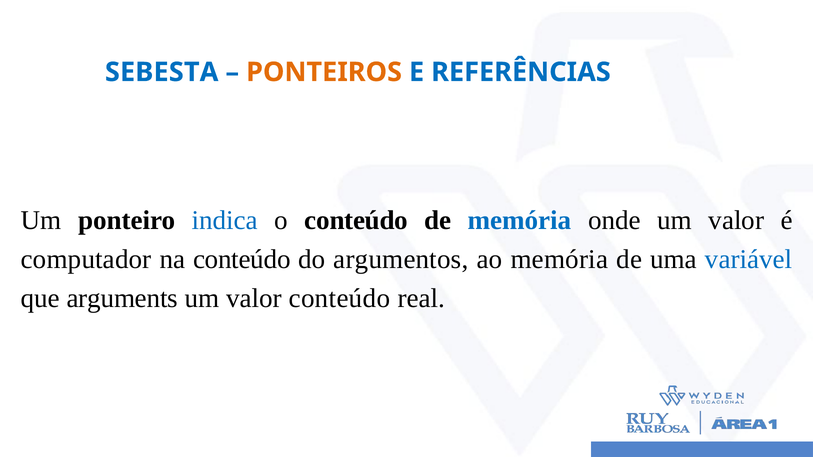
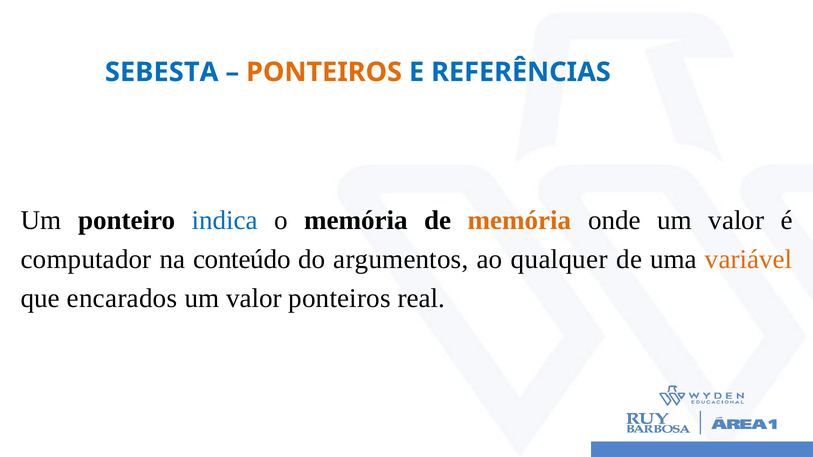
o conteúdo: conteúdo -> memória
memória at (520, 221) colour: blue -> orange
ao memória: memória -> qualquer
variável colour: blue -> orange
arguments: arguments -> encarados
valor conteúdo: conteúdo -> ponteiros
